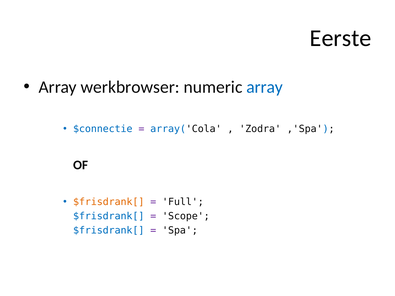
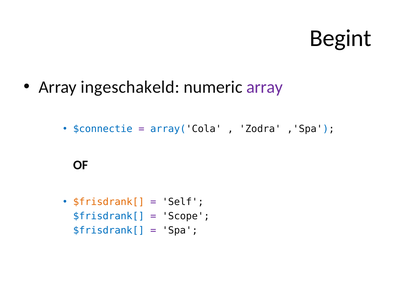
Eerste: Eerste -> Begint
werkbrowser: werkbrowser -> ingeschakeld
array at (265, 87) colour: blue -> purple
Full: Full -> Self
